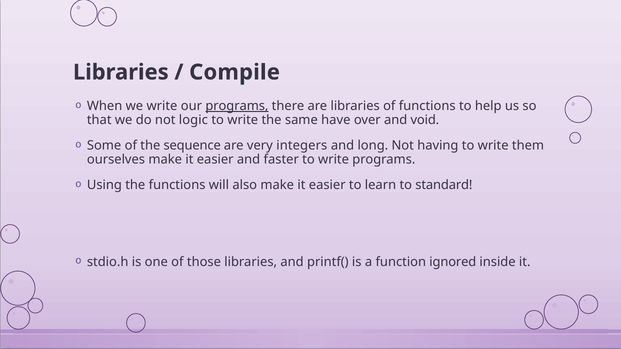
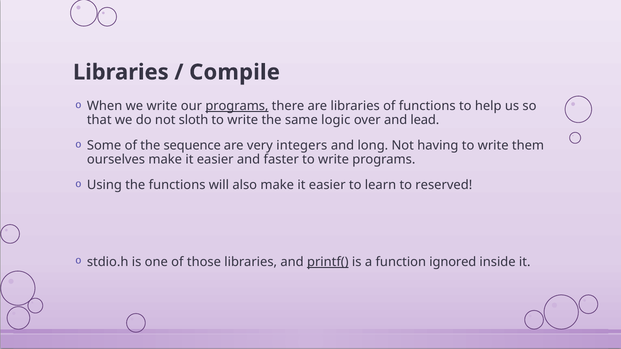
logic: logic -> sloth
have: have -> logic
void: void -> lead
standard: standard -> reserved
printf( underline: none -> present
